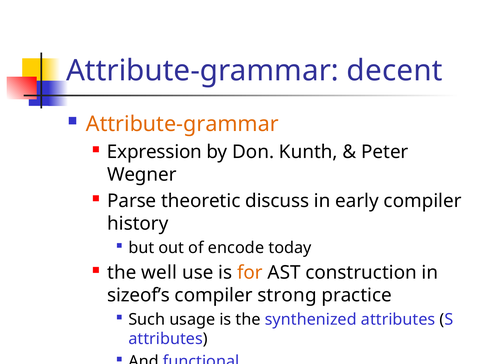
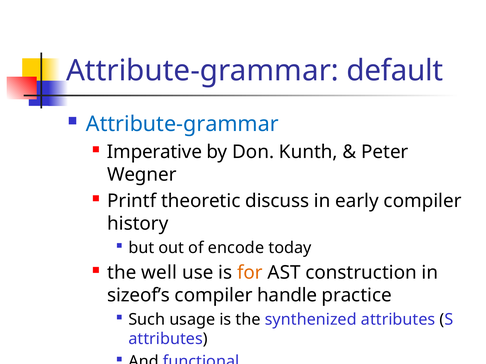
decent: decent -> default
Attribute-grammar at (182, 124) colour: orange -> blue
Expression: Expression -> Imperative
Parse: Parse -> Printf
strong: strong -> handle
